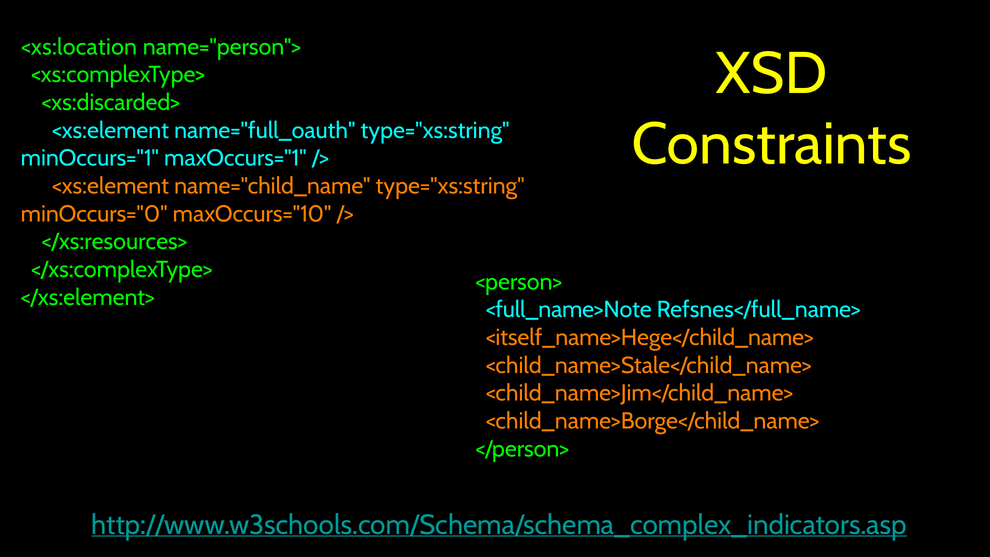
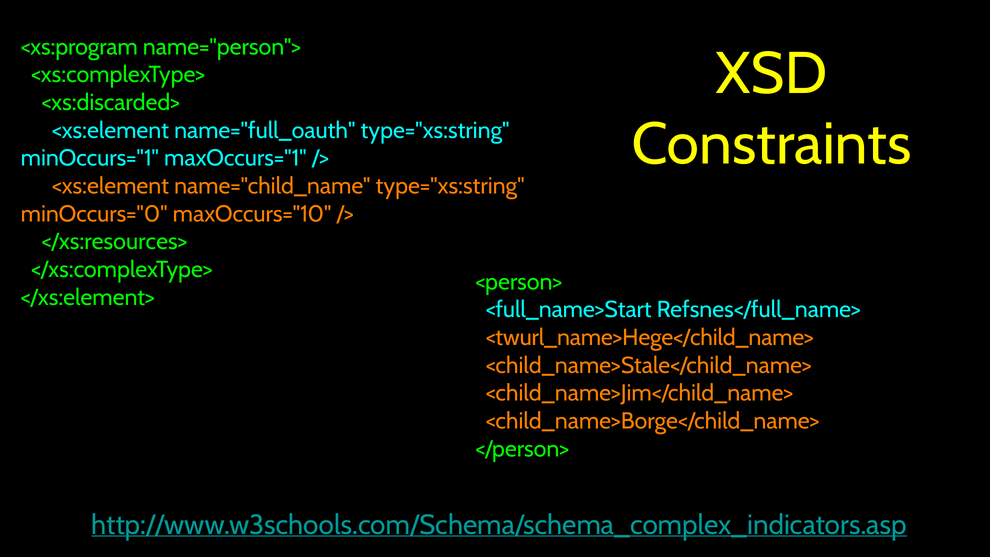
<xs:location: <xs:location -> <xs:program
<full_name>Note: <full_name>Note -> <full_name>Start
<itself_name>Hege</child_name>: <itself_name>Hege</child_name> -> <twurl_name>Hege</child_name>
